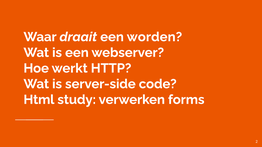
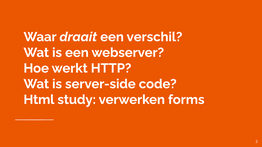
worden: worden -> verschil
